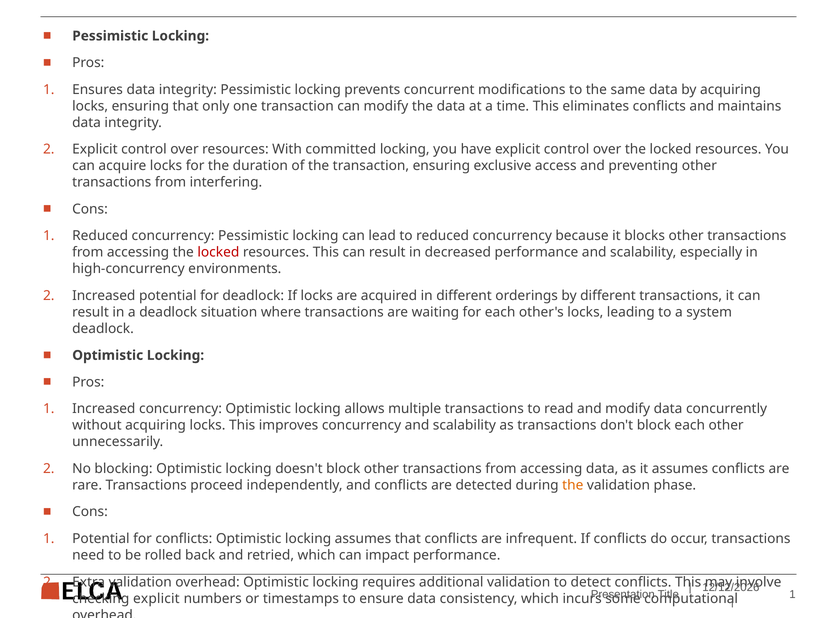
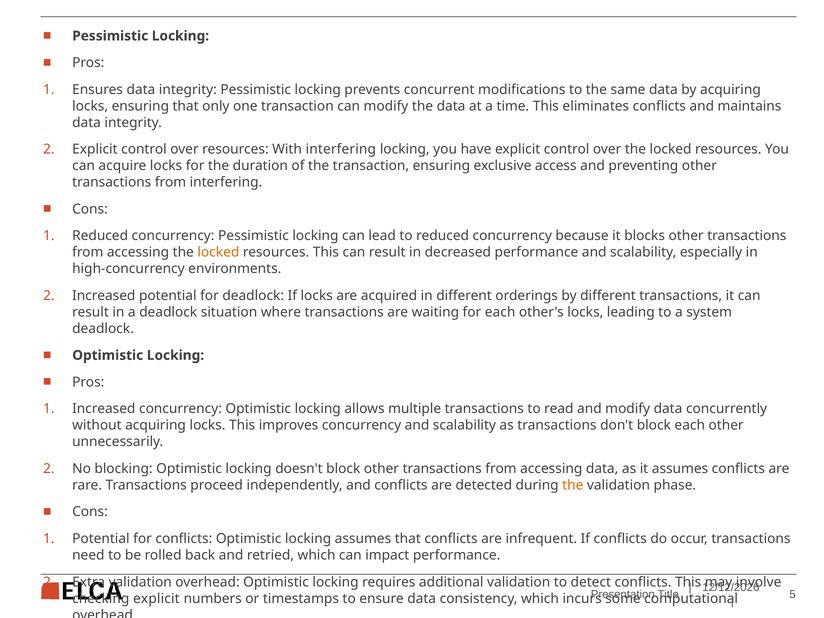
With committed: committed -> interfering
locked at (218, 252) colour: red -> orange
1 at (793, 594): 1 -> 5
